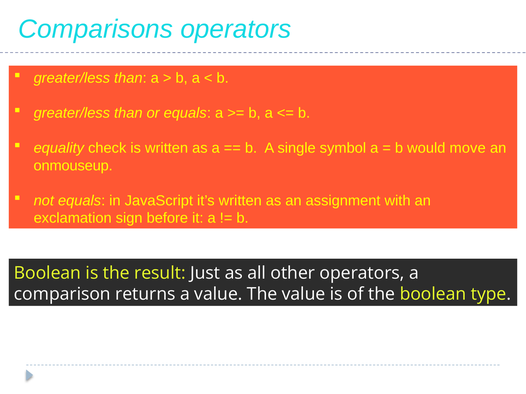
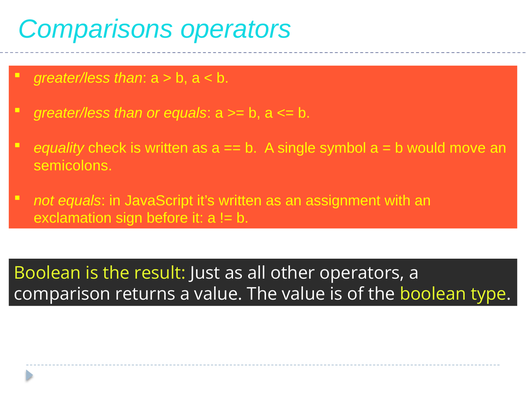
onmouseup: onmouseup -> semicolons
